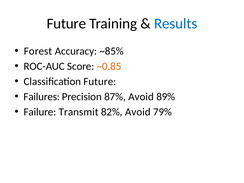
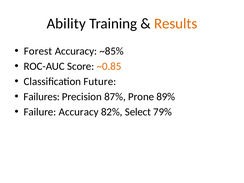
Future at (66, 24): Future -> Ability
Results colour: blue -> orange
87% Avoid: Avoid -> Prone
Failure Transmit: Transmit -> Accuracy
82% Avoid: Avoid -> Select
